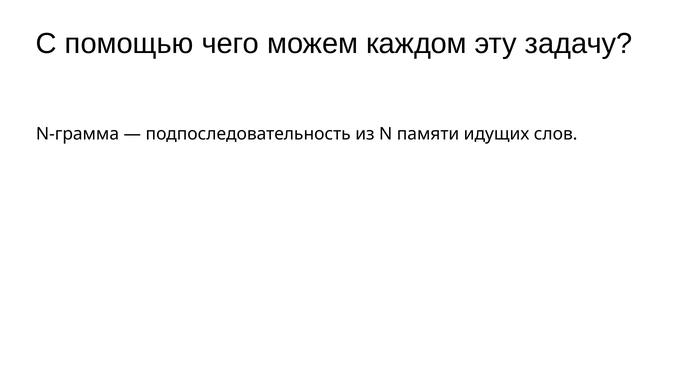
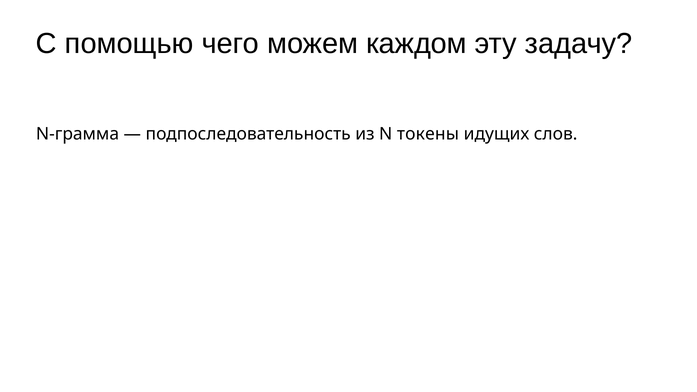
памяти: памяти -> токены
